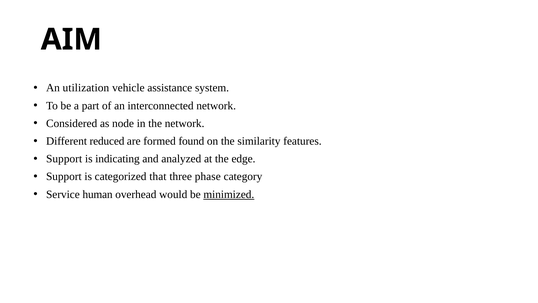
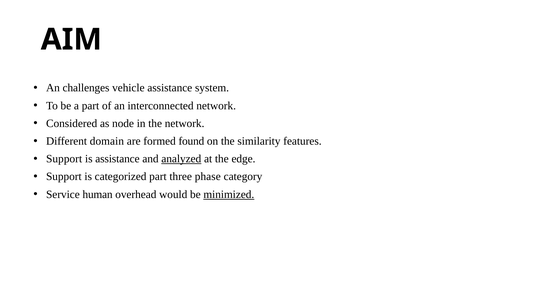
utilization: utilization -> challenges
reduced: reduced -> domain
is indicating: indicating -> assistance
analyzed underline: none -> present
categorized that: that -> part
